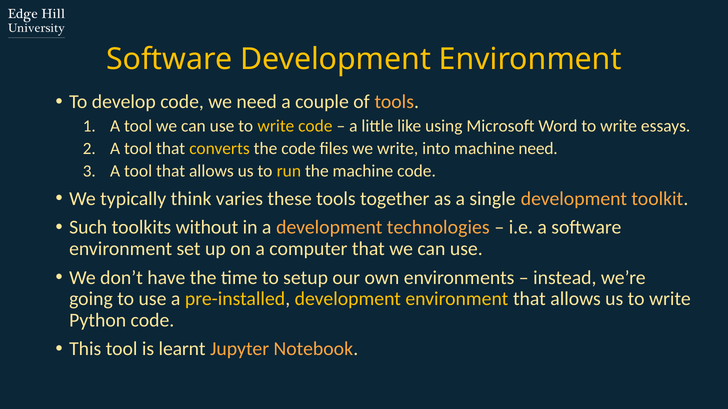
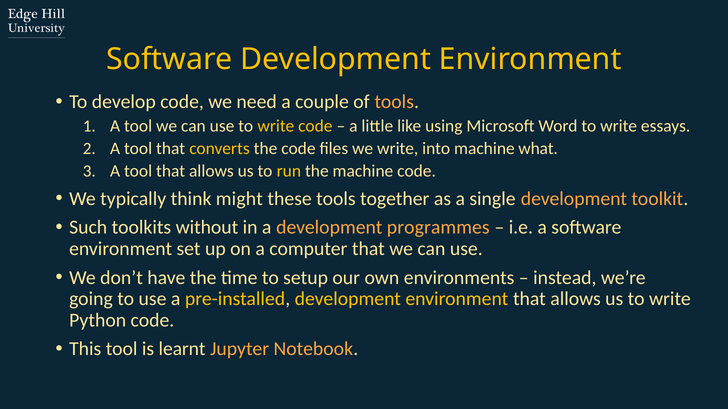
machine need: need -> what
varies: varies -> might
technologies: technologies -> programmes
